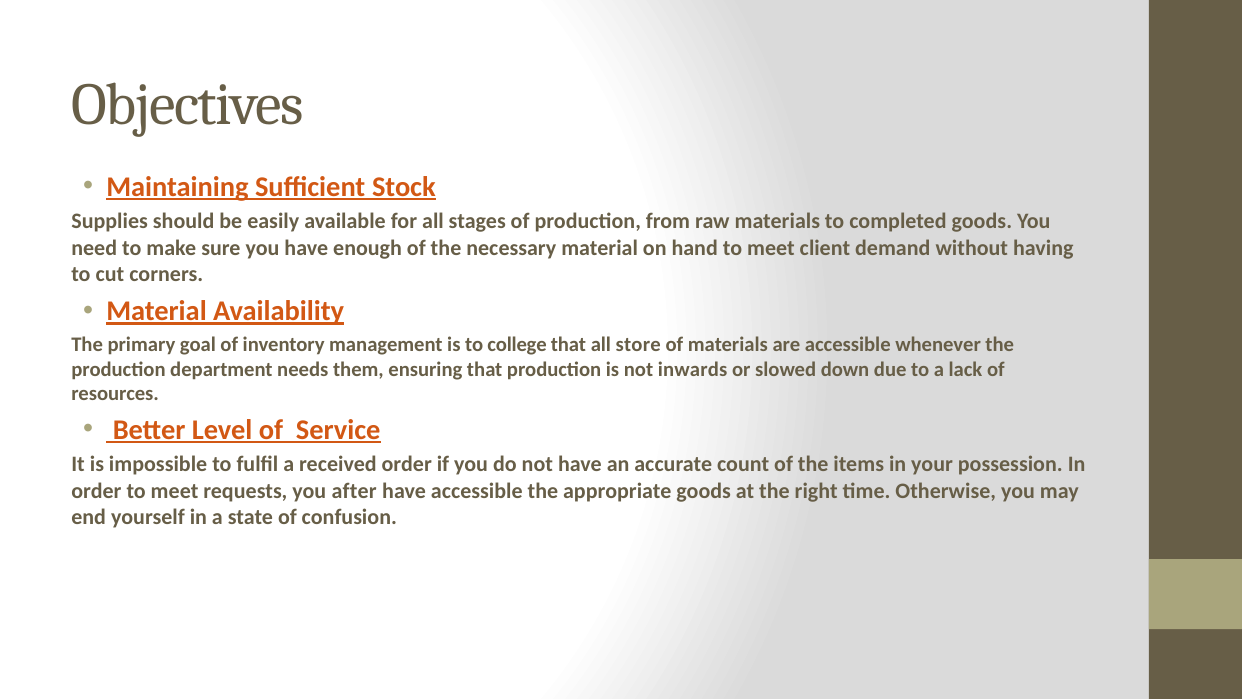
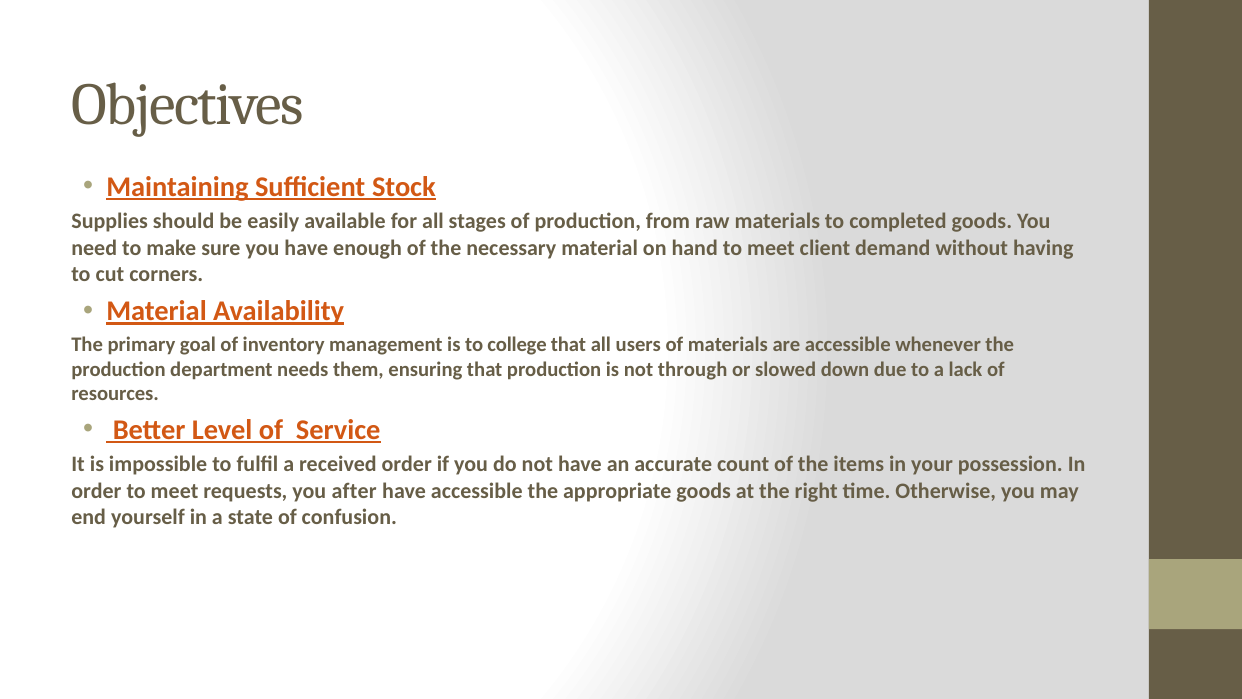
store: store -> users
inwards: inwards -> through
